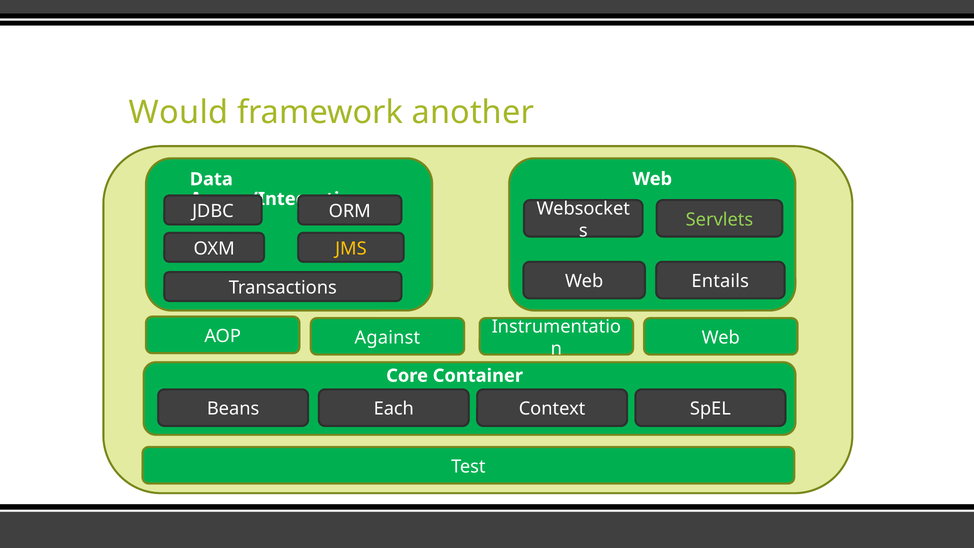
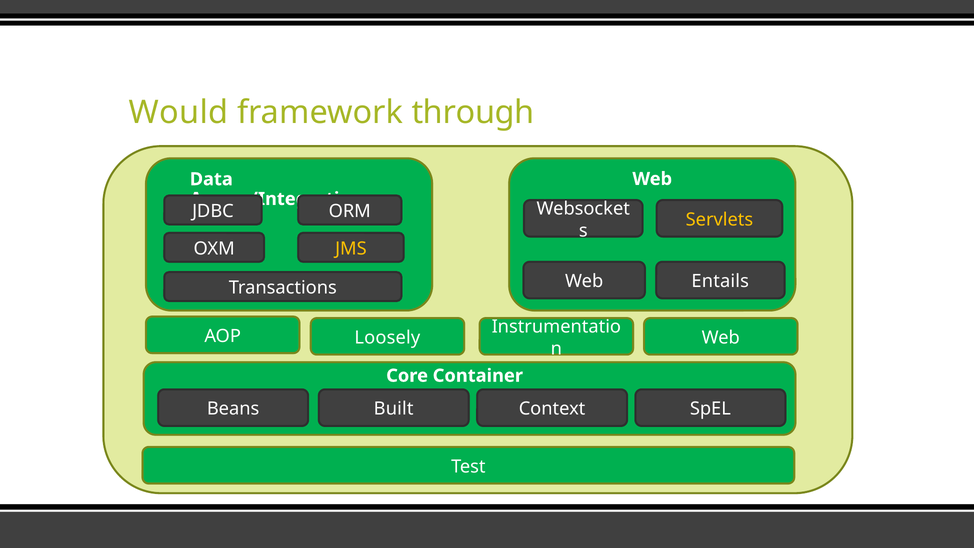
another: another -> through
Servlets colour: light green -> yellow
Against: Against -> Loosely
Each: Each -> Built
